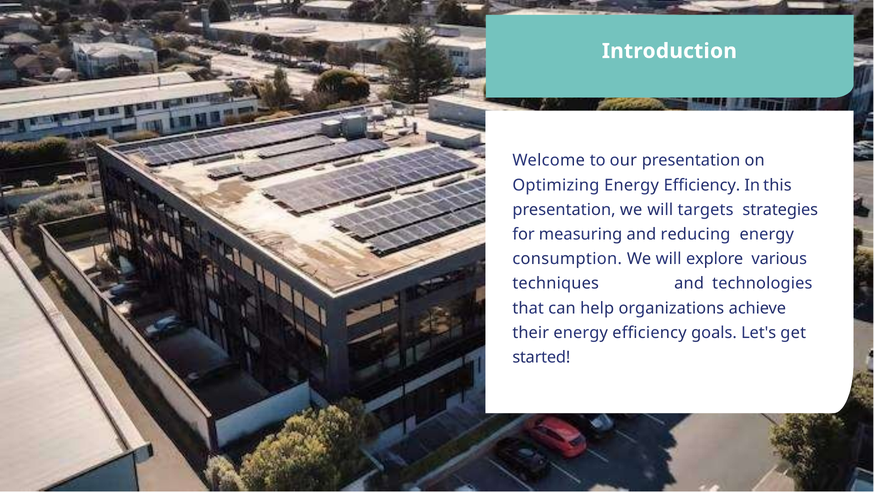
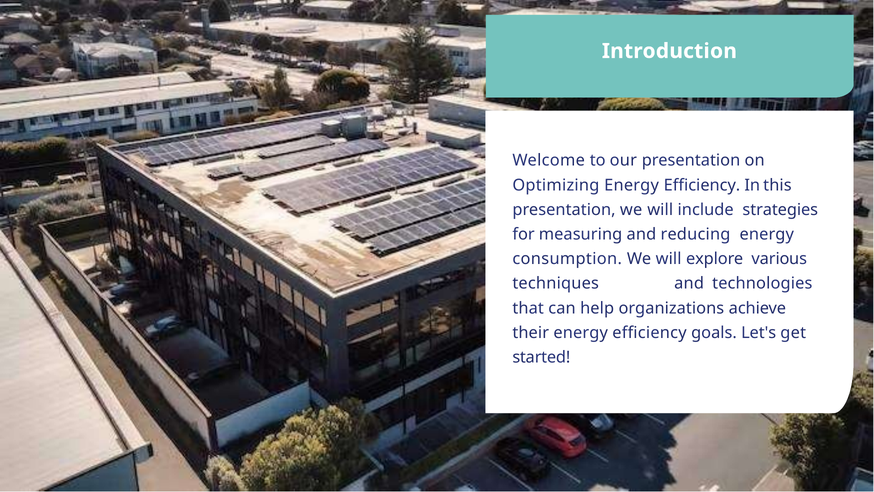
targets: targets -> include
